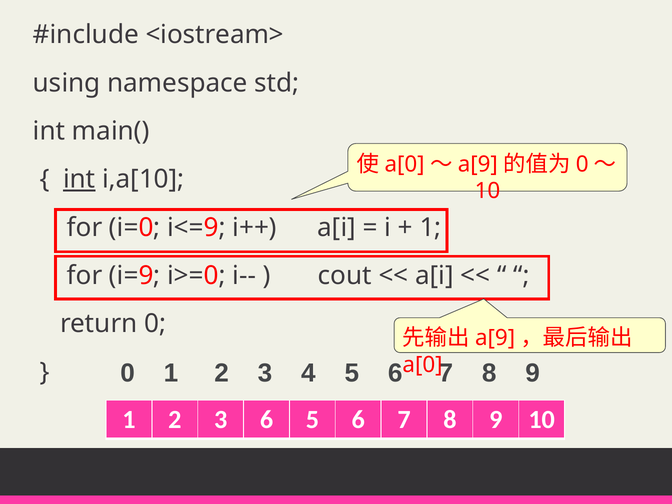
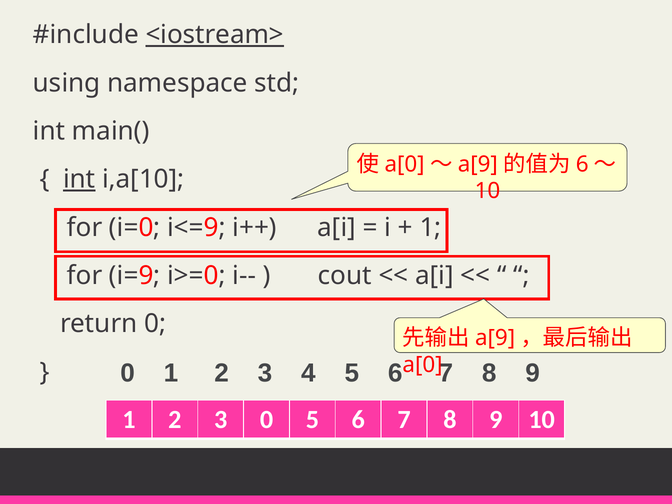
<iostream> underline: none -> present
0 at (582, 164): 0 -> 6
3 6: 6 -> 0
